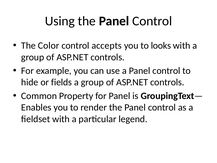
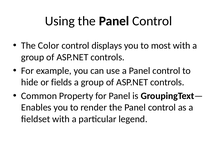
accepts: accepts -> displays
looks: looks -> most
